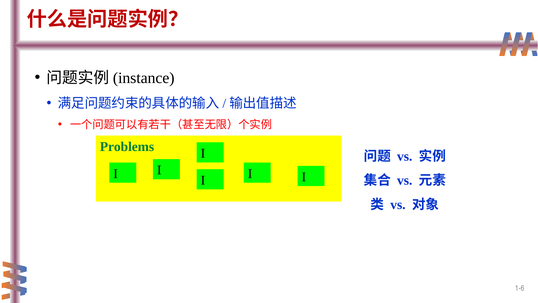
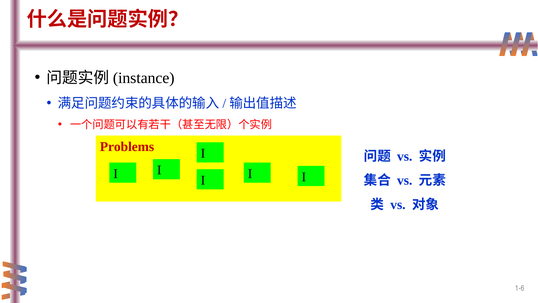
Problems colour: green -> red
